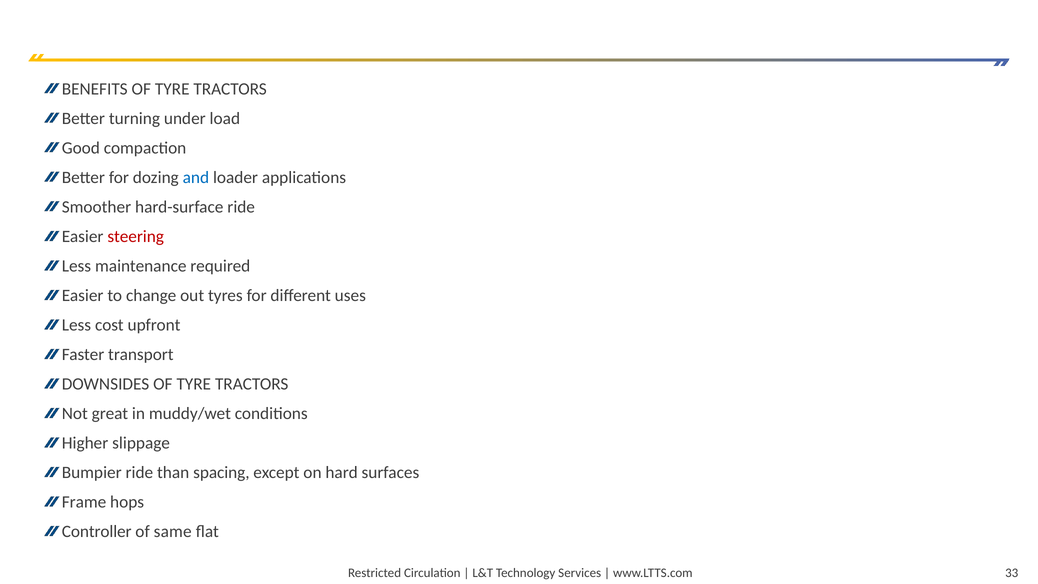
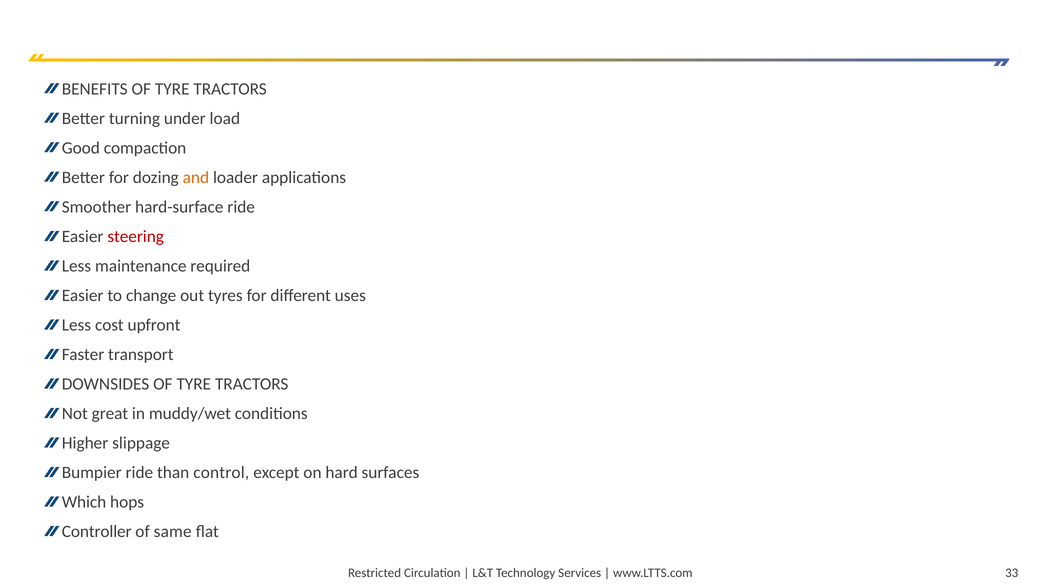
and colour: blue -> orange
spacing: spacing -> control
Frame: Frame -> Which
